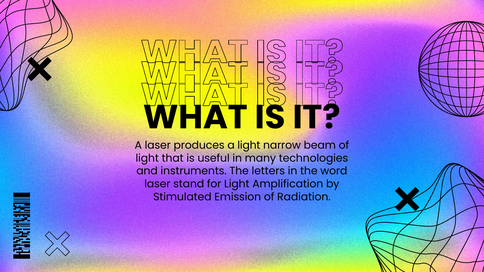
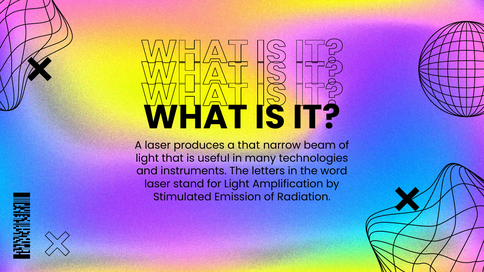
light at (249, 145): light -> that
